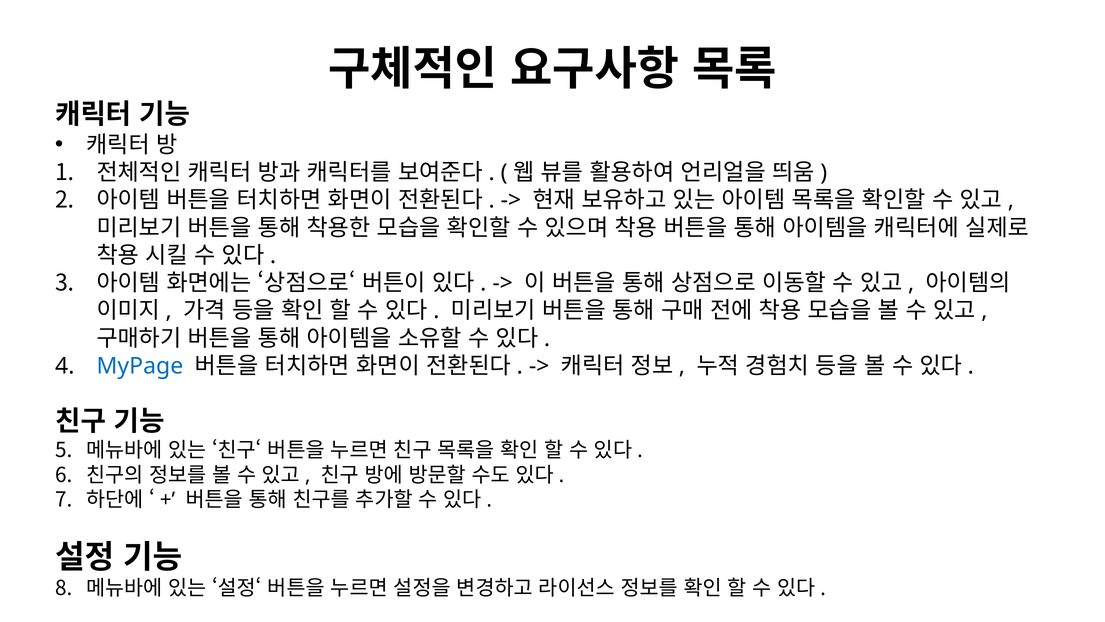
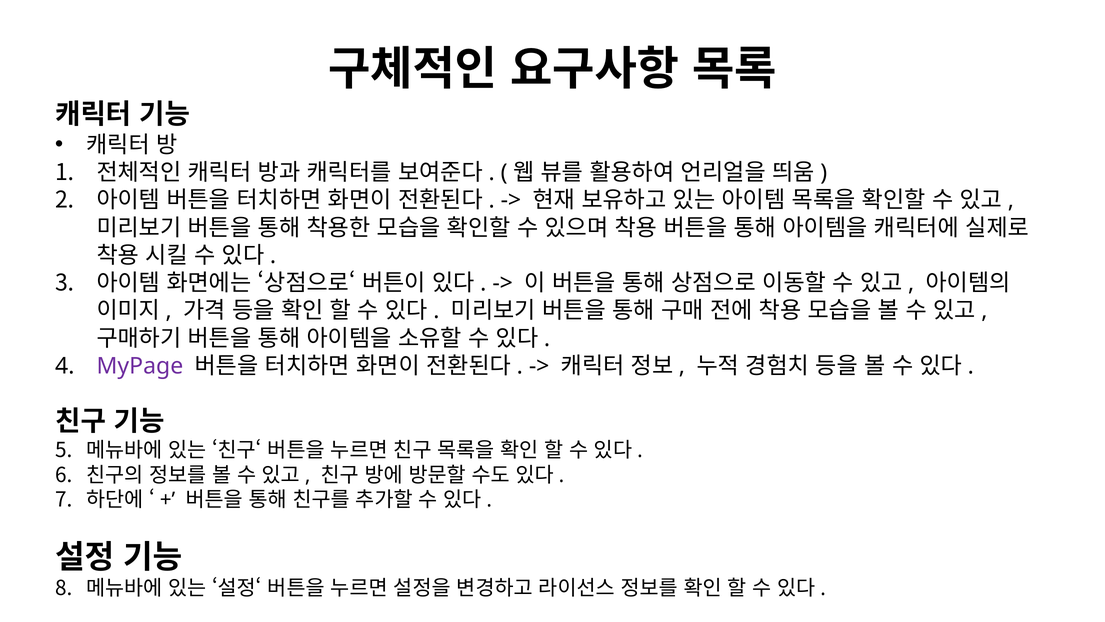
MyPage colour: blue -> purple
